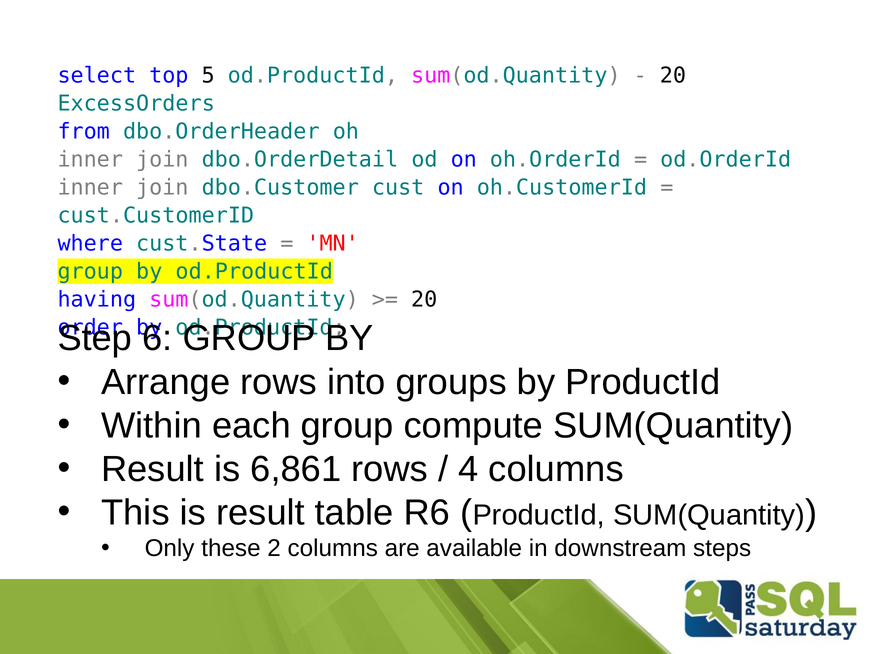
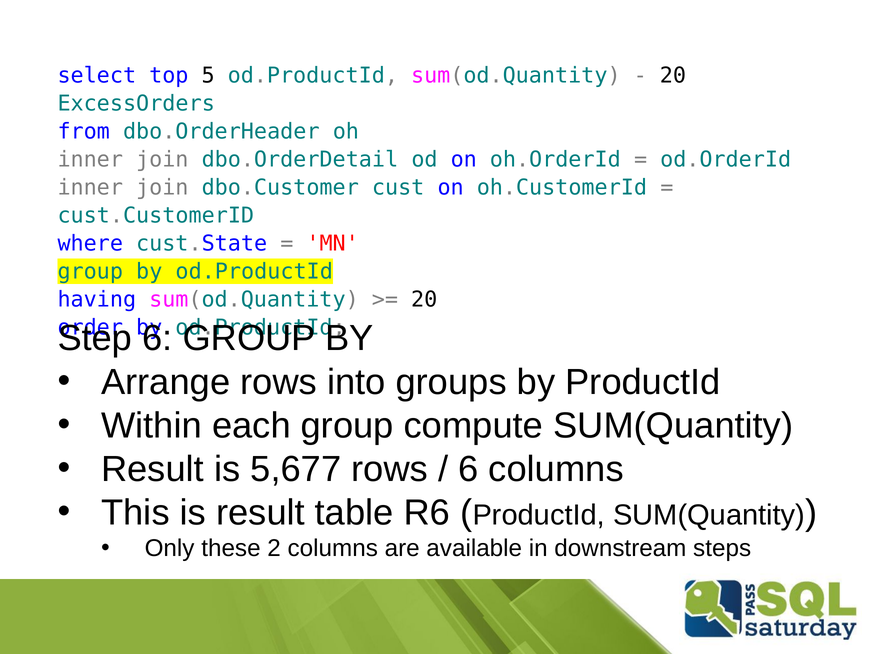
6,861: 6,861 -> 5,677
4 at (468, 469): 4 -> 6
